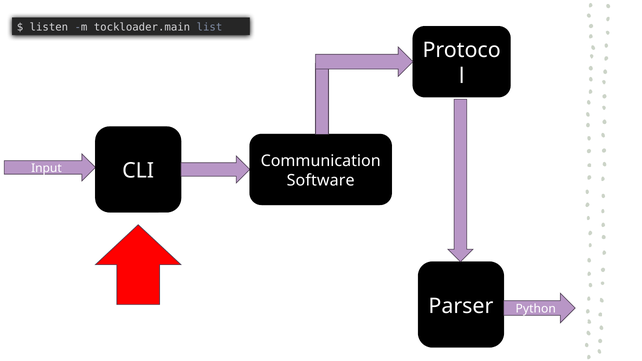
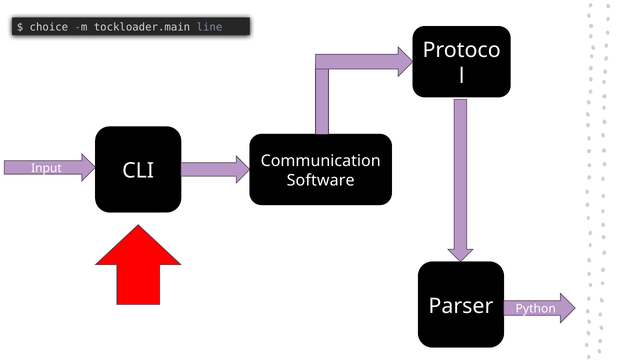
listen: listen -> choice
list: list -> line
